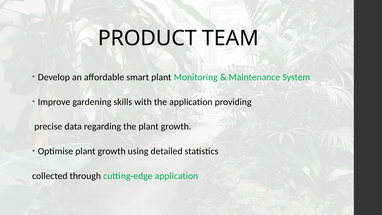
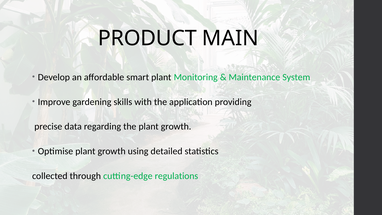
TEAM: TEAM -> MAIN
cutting-edge application: application -> regulations
